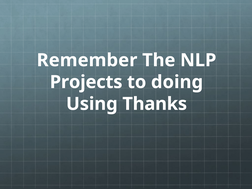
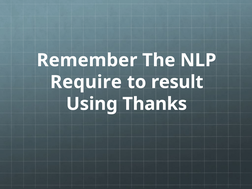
Projects: Projects -> Require
doing: doing -> result
